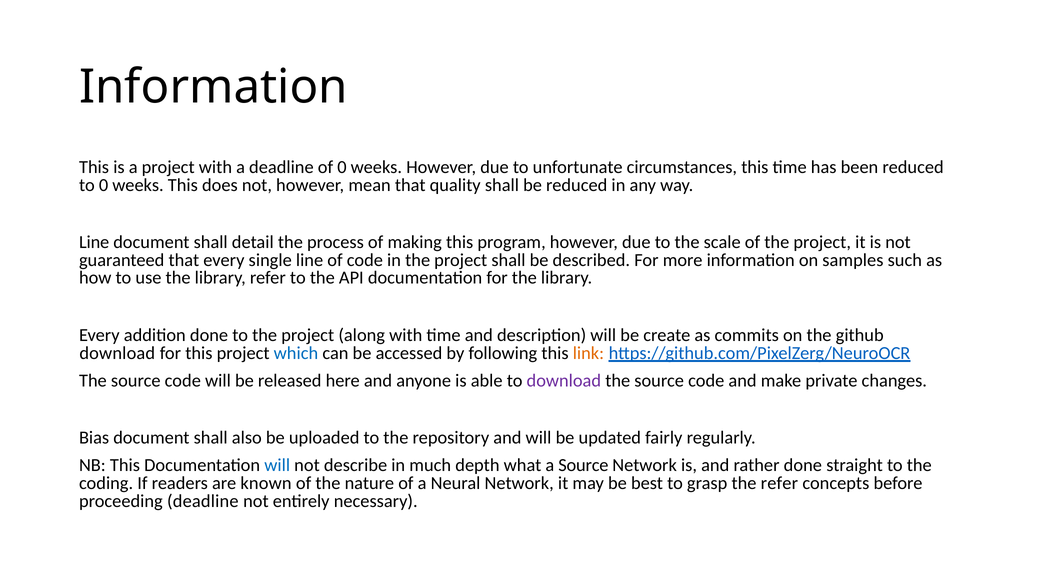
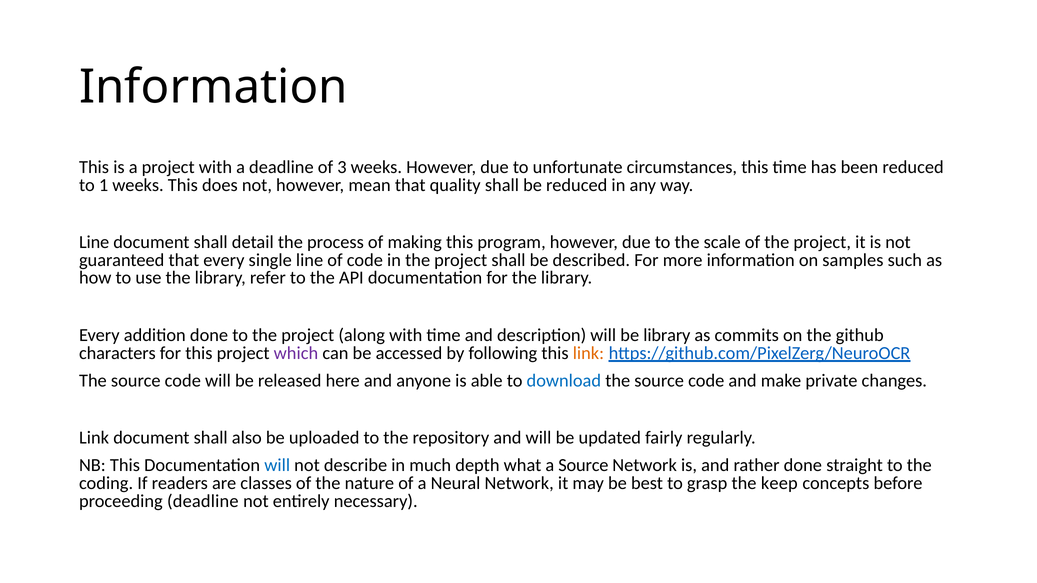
of 0: 0 -> 3
to 0: 0 -> 1
be create: create -> library
download at (117, 353): download -> characters
which colour: blue -> purple
download at (564, 381) colour: purple -> blue
Bias at (94, 438): Bias -> Link
known: known -> classes
the refer: refer -> keep
